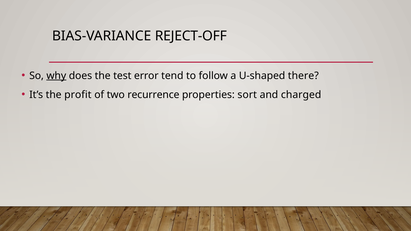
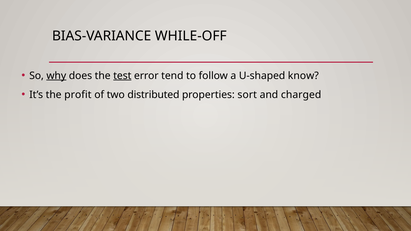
REJECT-OFF: REJECT-OFF -> WHILE-OFF
test underline: none -> present
there: there -> know
recurrence: recurrence -> distributed
